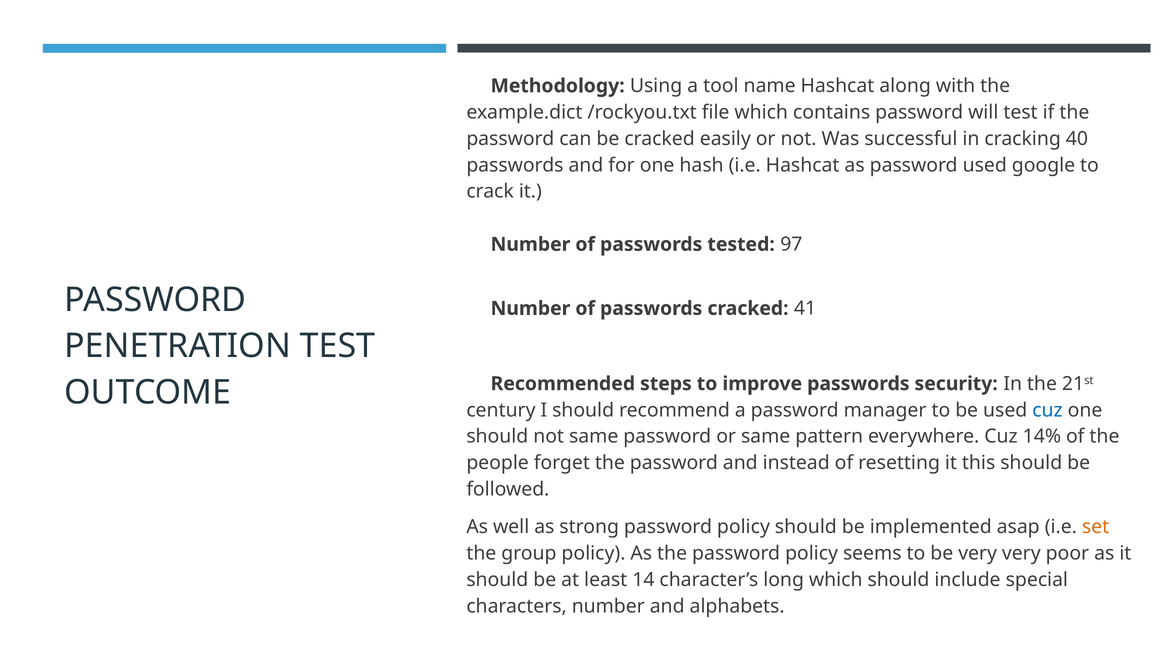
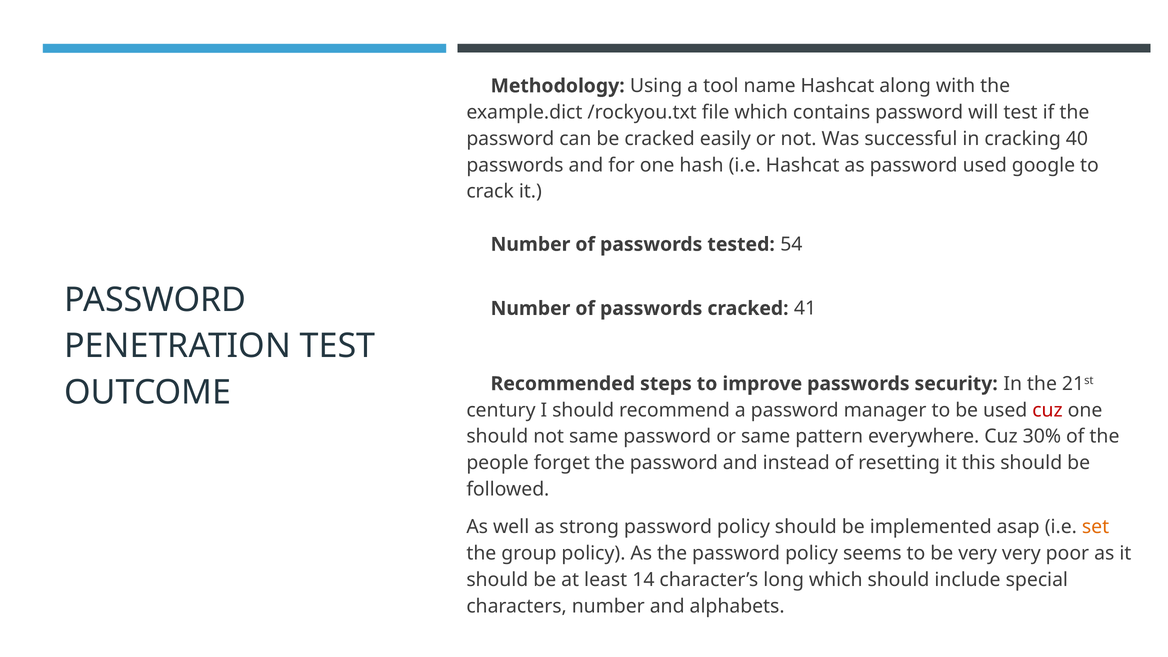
97: 97 -> 54
cuz at (1048, 410) colour: blue -> red
14%: 14% -> 30%
